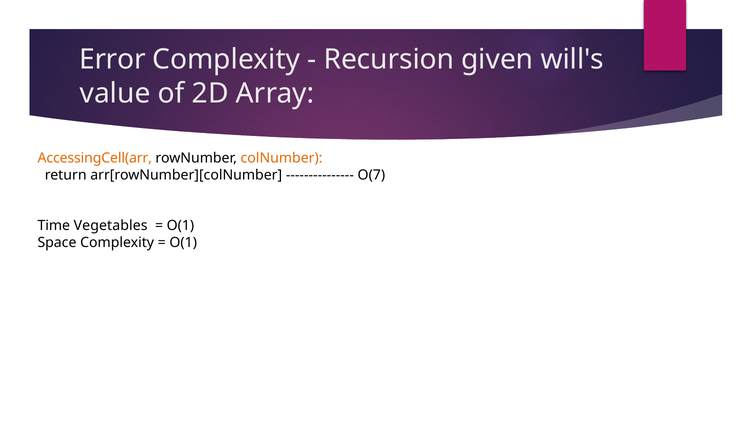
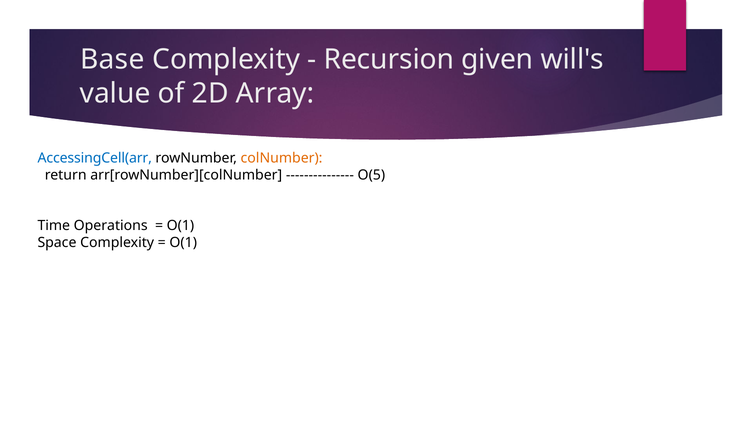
Error: Error -> Base
AccessingCell(arr colour: orange -> blue
O(7: O(7 -> O(5
Vegetables: Vegetables -> Operations
